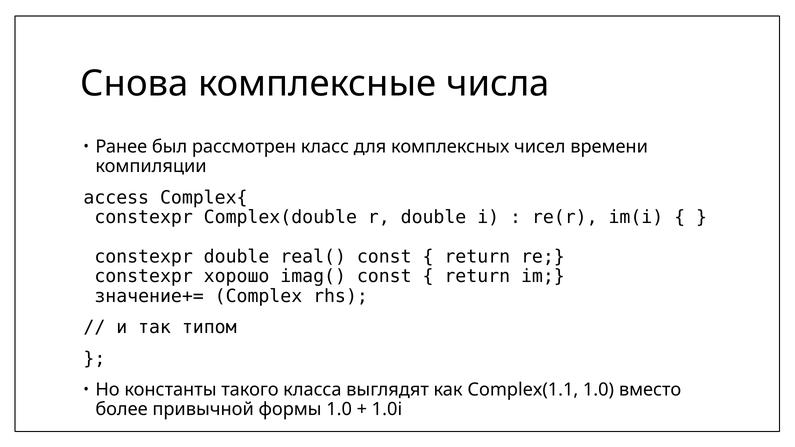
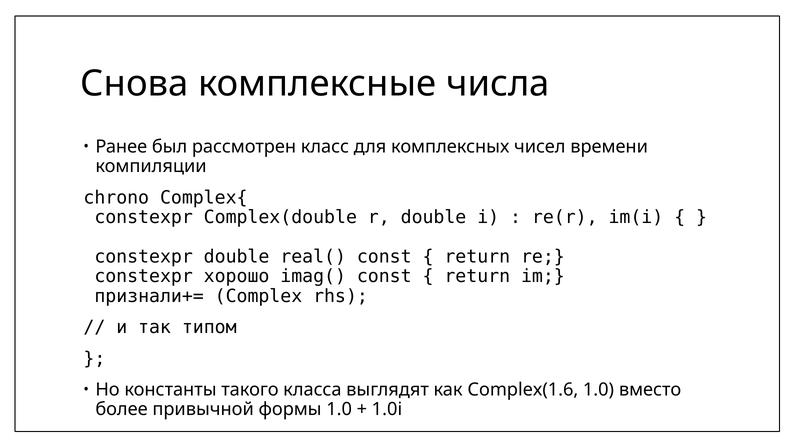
access: access -> chrono
значение+=: значение+= -> признали+=
Complex(1.1: Complex(1.1 -> Complex(1.6
